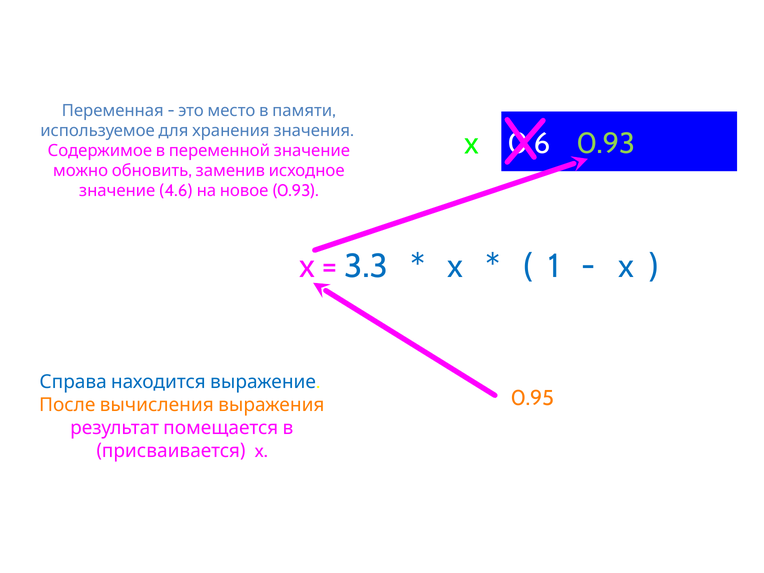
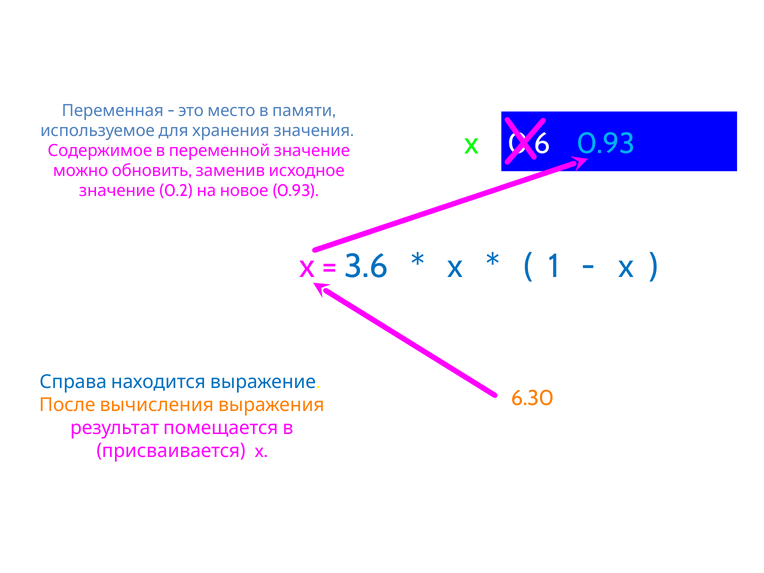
0.93 at (606, 143) colour: light green -> light blue
4.6: 4.6 -> 0.2
3.3: 3.3 -> 3.6
0.95: 0.95 -> 6.30
